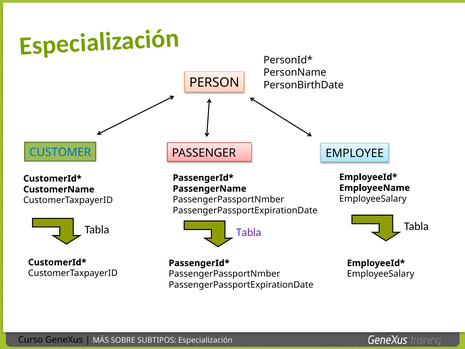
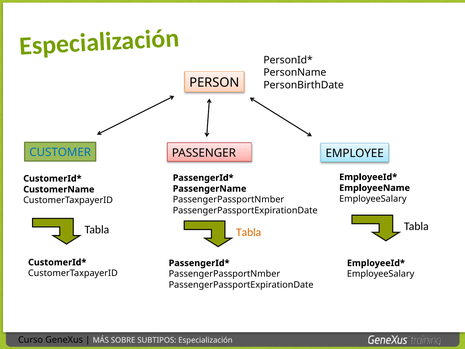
Tabla at (249, 232) colour: purple -> orange
